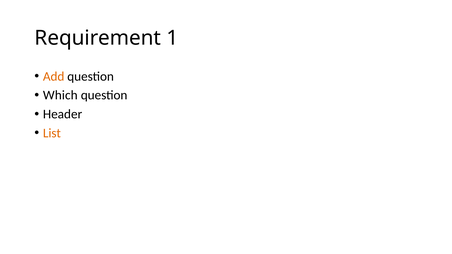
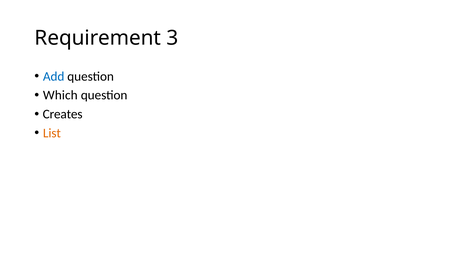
1: 1 -> 3
Add colour: orange -> blue
Header: Header -> Creates
